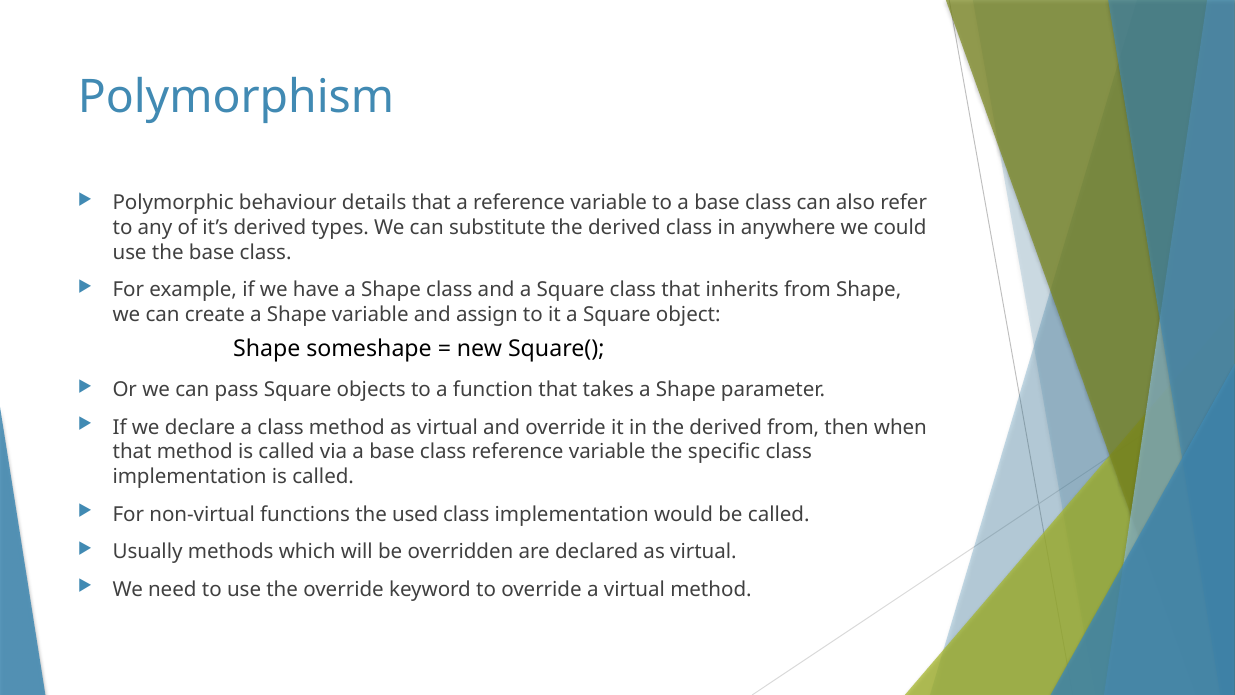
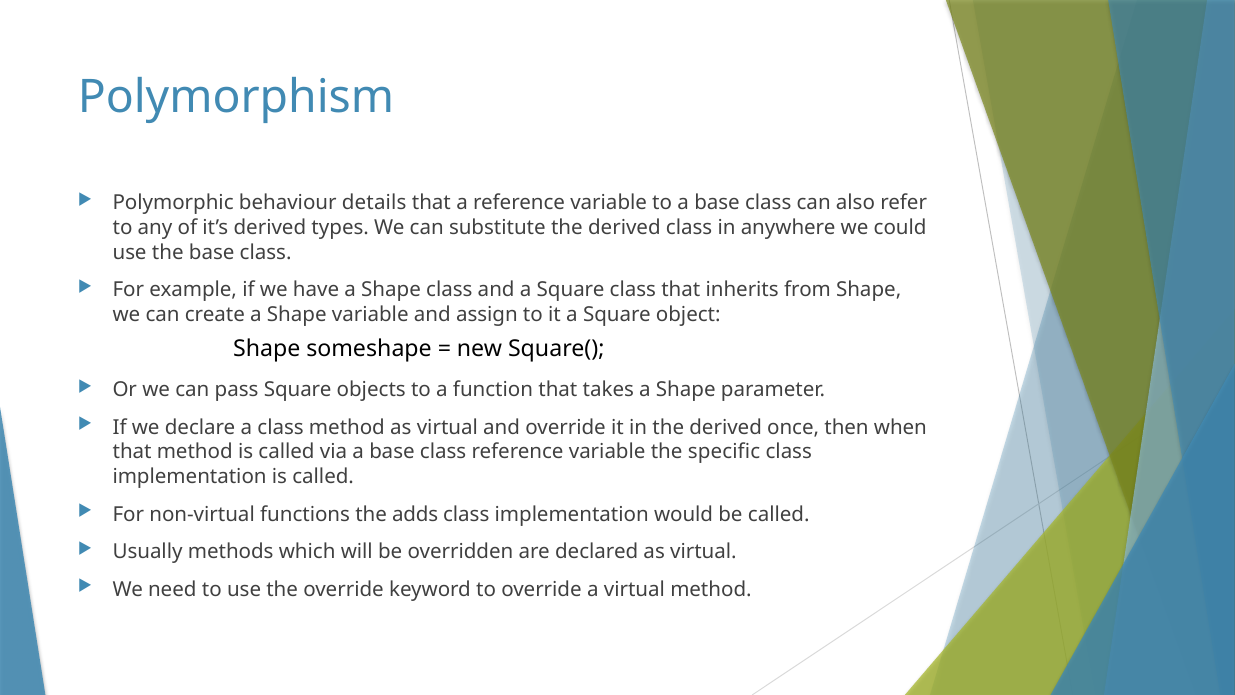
derived from: from -> once
used: used -> adds
